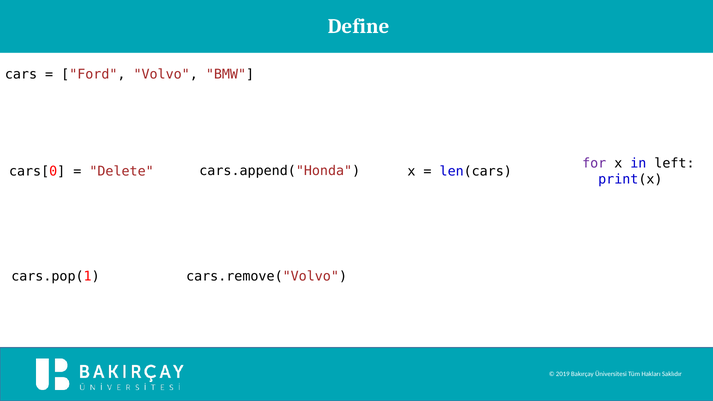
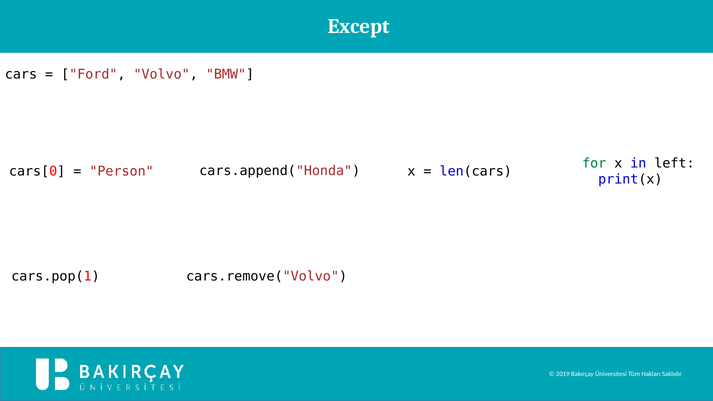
Define: Define -> Except
for colour: purple -> green
Delete: Delete -> Person
